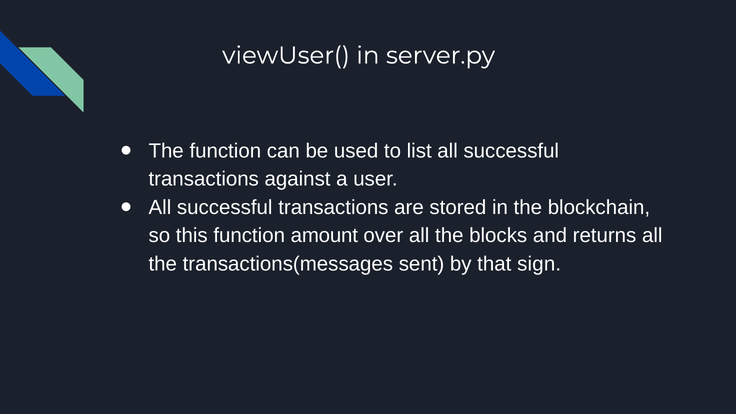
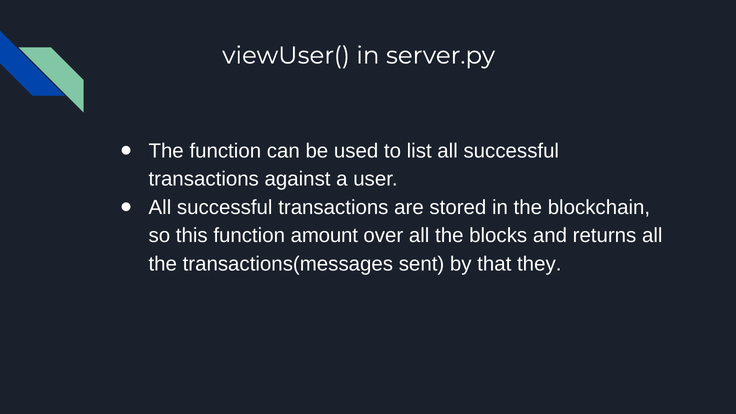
sign: sign -> they
